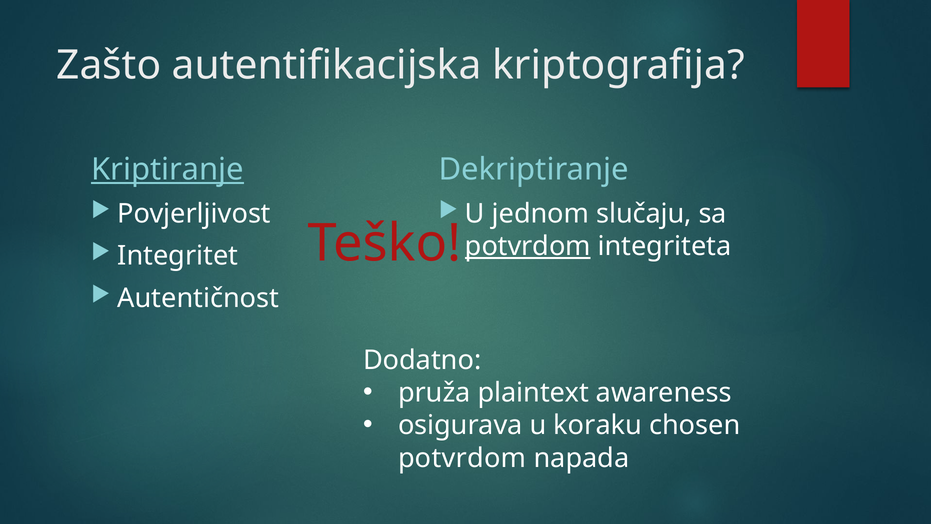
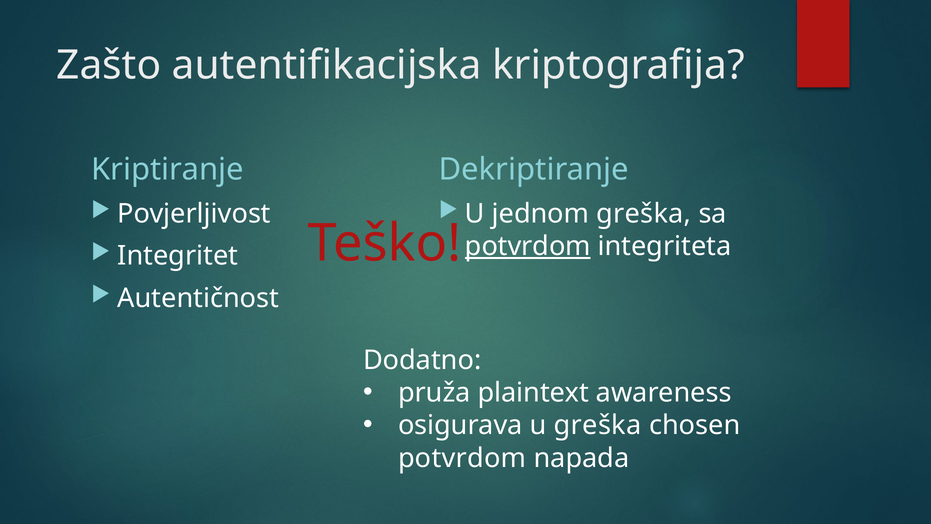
Kriptiranje underline: present -> none
jednom slučaju: slučaju -> greška
u koraku: koraku -> greška
